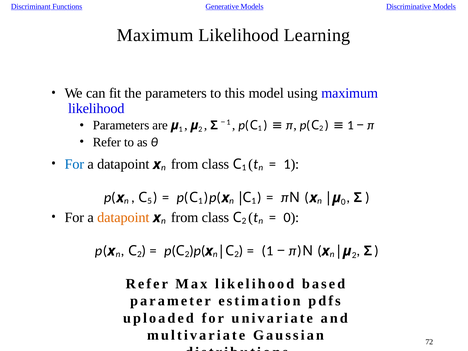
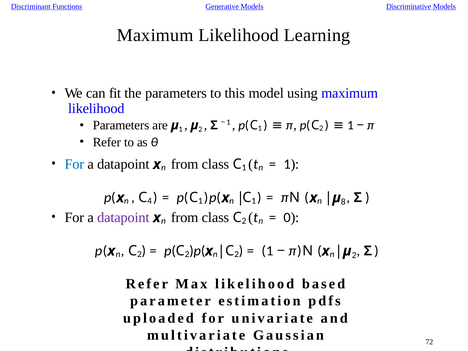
5: 5 -> 4
0 at (343, 202): 0 -> 8
datapoint at (123, 218) colour: orange -> purple
